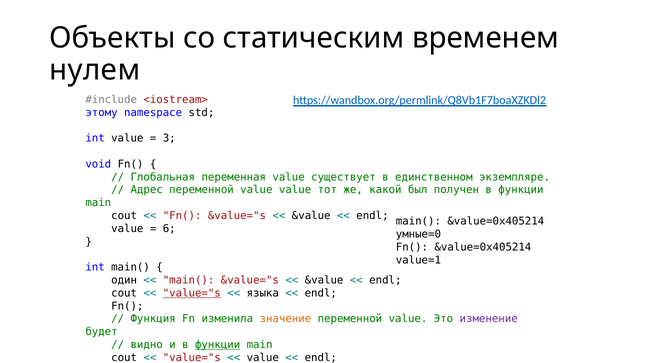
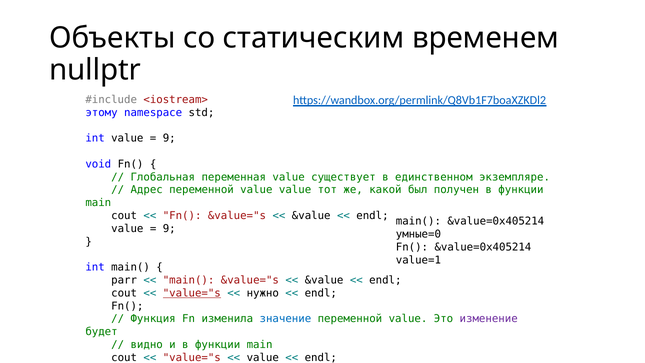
нулем: нулем -> nullptr
3 at (169, 138): 3 -> 9
6 at (169, 228): 6 -> 9
один: один -> parr
языка: языка -> нужно
значение colour: orange -> blue
функции at (218, 345) underline: present -> none
